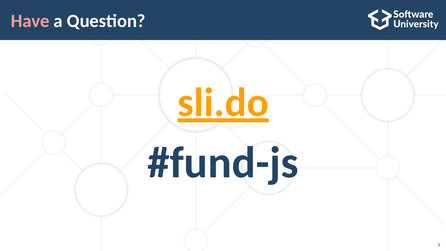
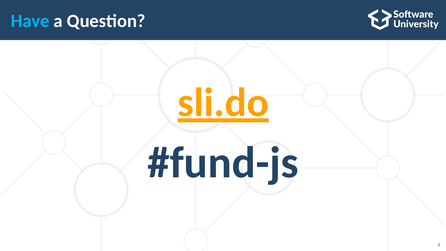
Have colour: pink -> light blue
